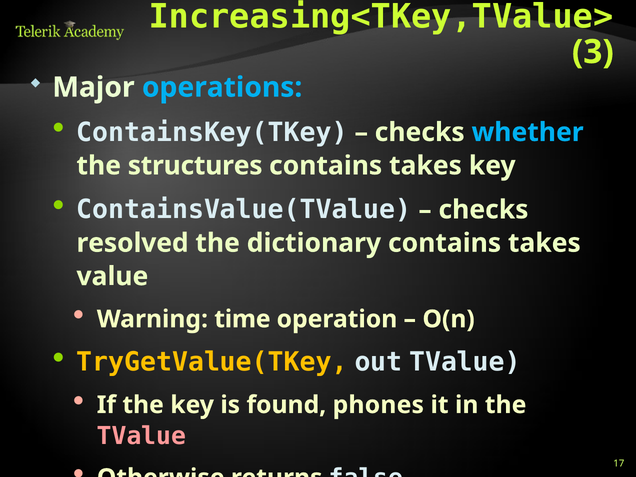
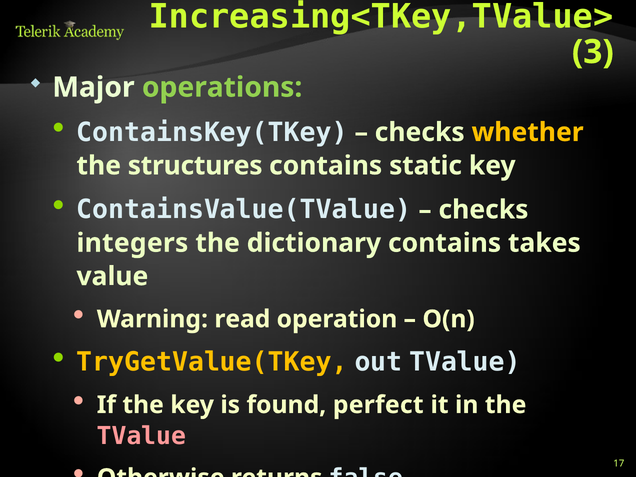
operations colour: light blue -> light green
whether colour: light blue -> yellow
takes at (426, 166): takes -> static
resolved: resolved -> integers
time: time -> read
phones: phones -> perfect
